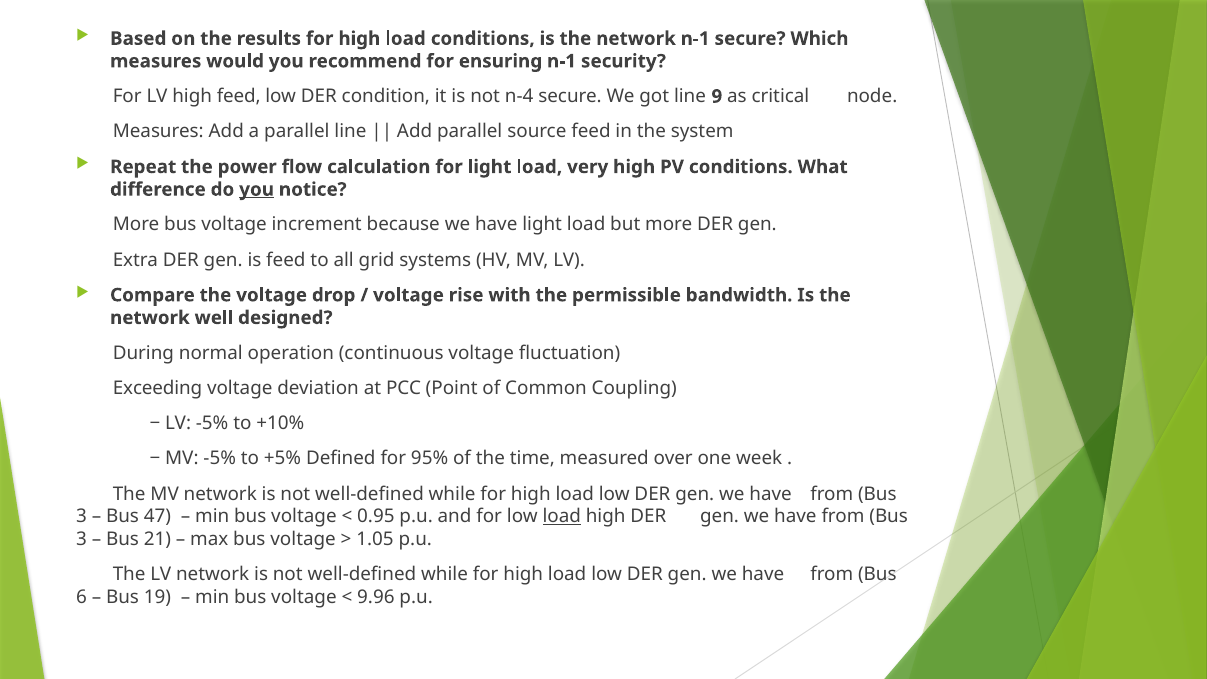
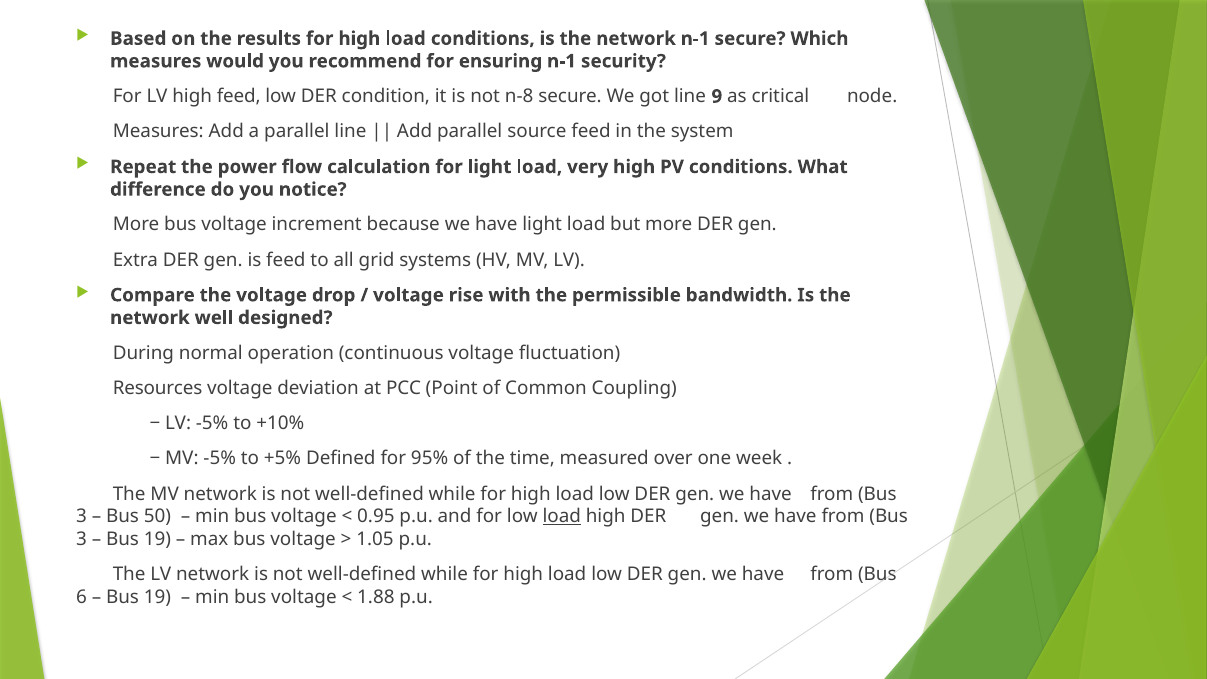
n-4: n-4 -> n-8
you at (257, 189) underline: present -> none
Exceeding: Exceeding -> Resources
47: 47 -> 50
21 at (157, 539): 21 -> 19
9.96: 9.96 -> 1.88
